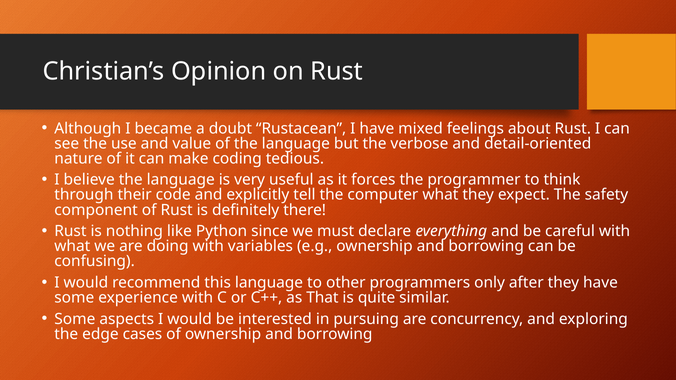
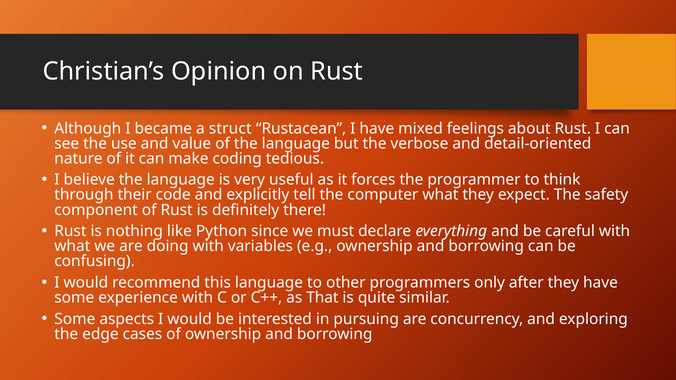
doubt: doubt -> struct
